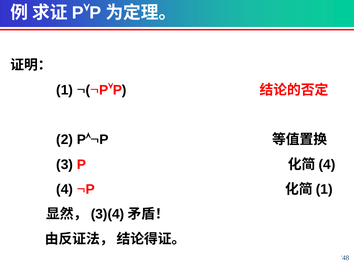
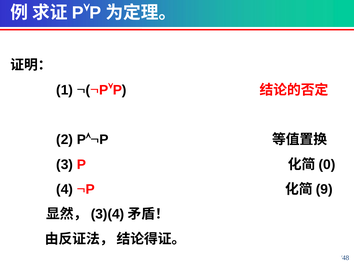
4 at (327, 164): 4 -> 0
1 at (324, 189): 1 -> 9
